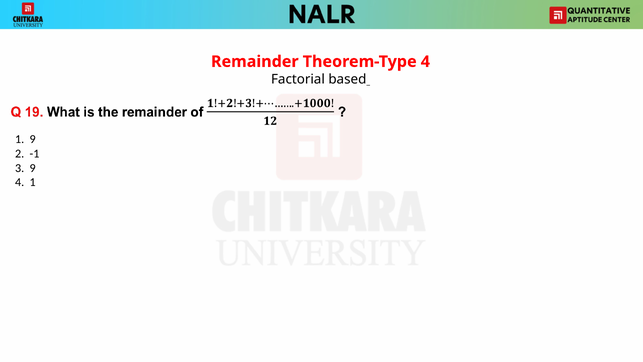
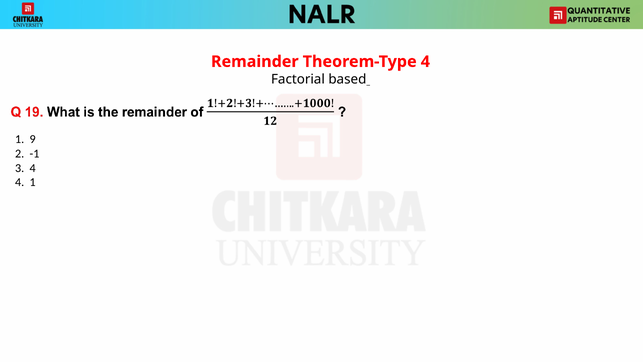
3 9: 9 -> 4
